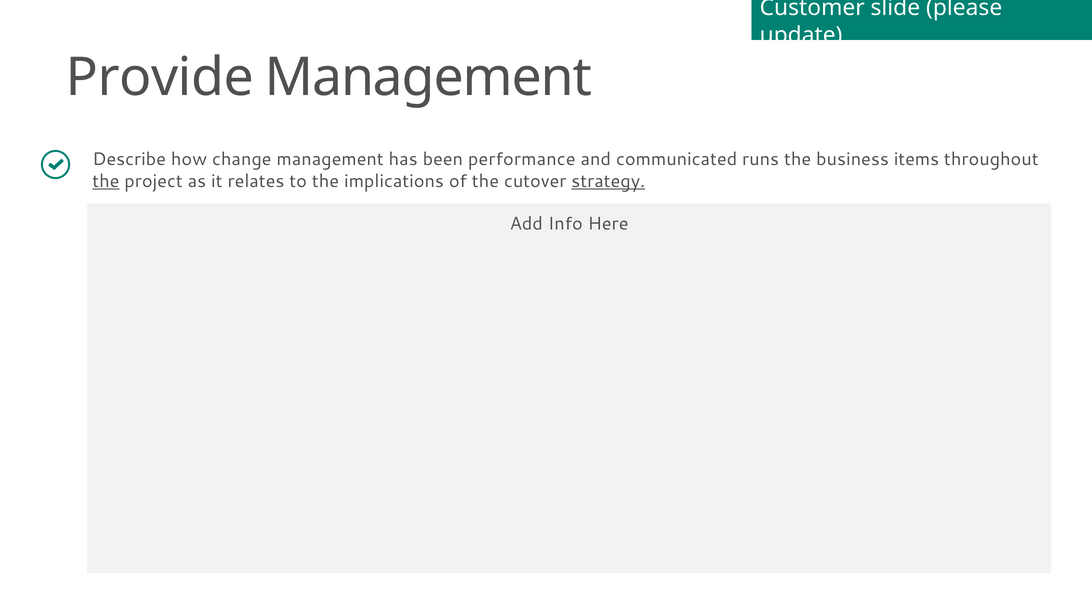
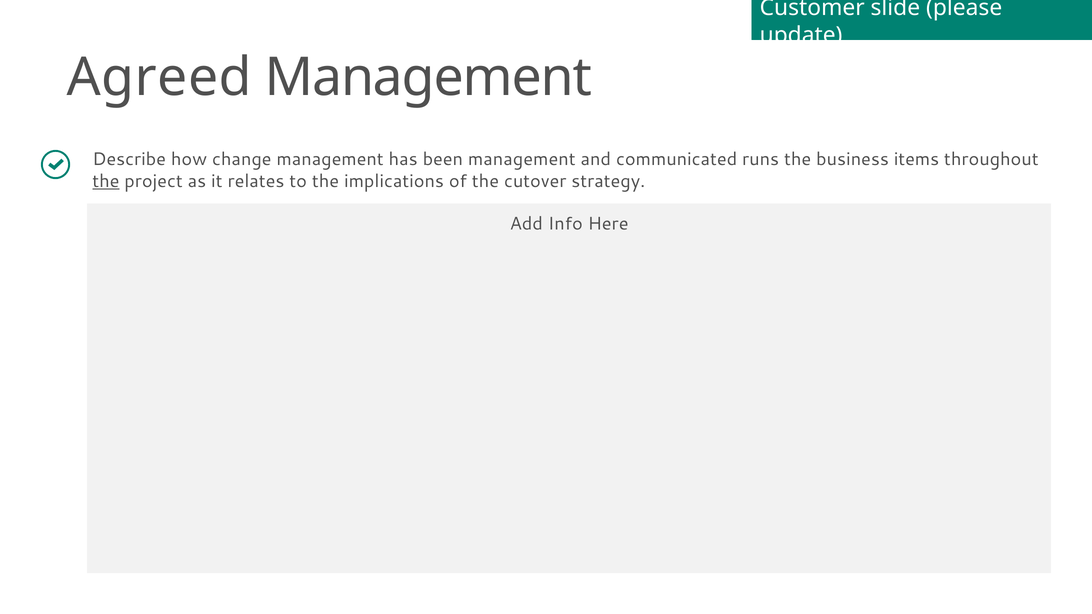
Provide: Provide -> Agreed
been performance: performance -> management
strategy underline: present -> none
